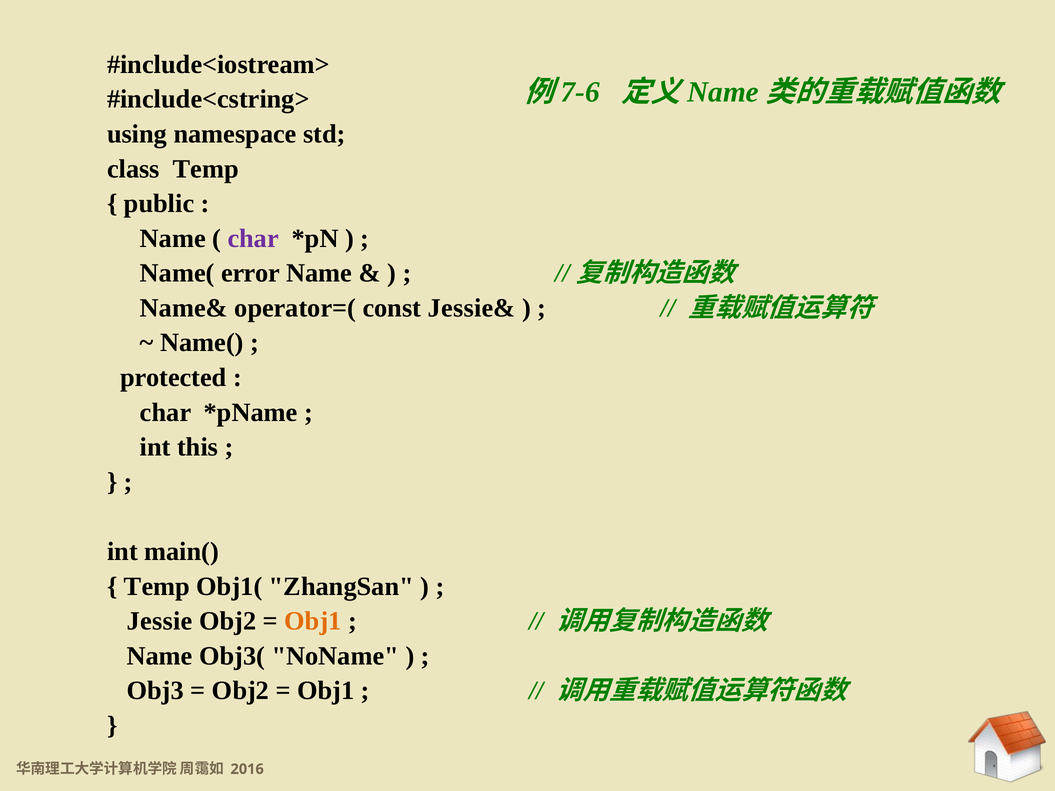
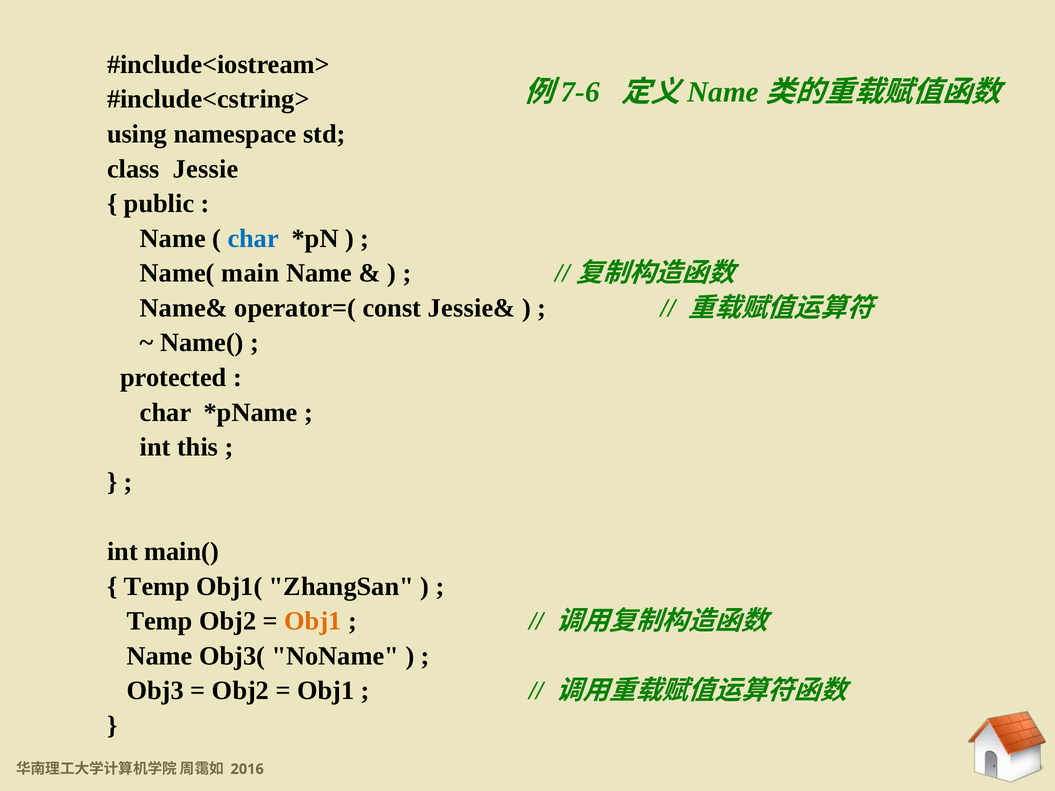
class Temp: Temp -> Jessie
char at (253, 238) colour: purple -> blue
error: error -> main
Jessie at (160, 621): Jessie -> Temp
